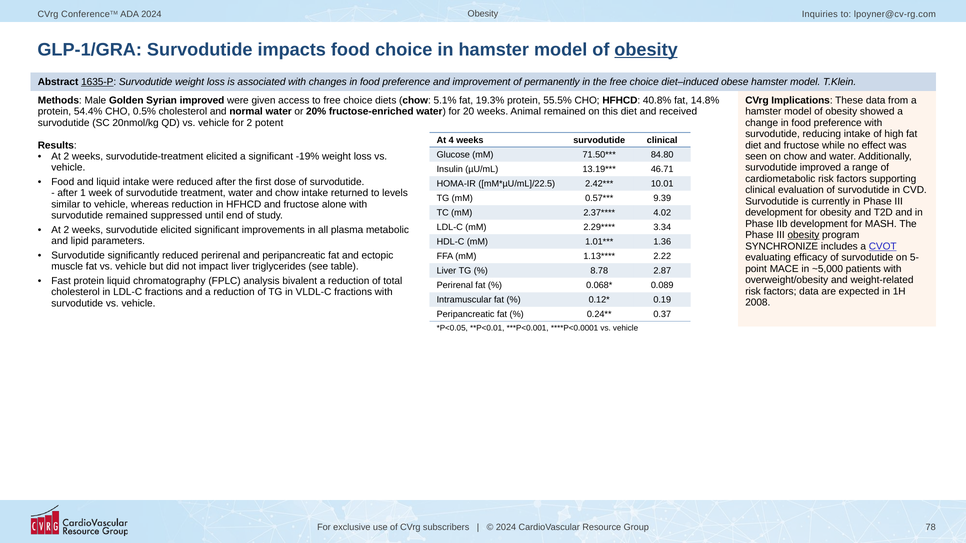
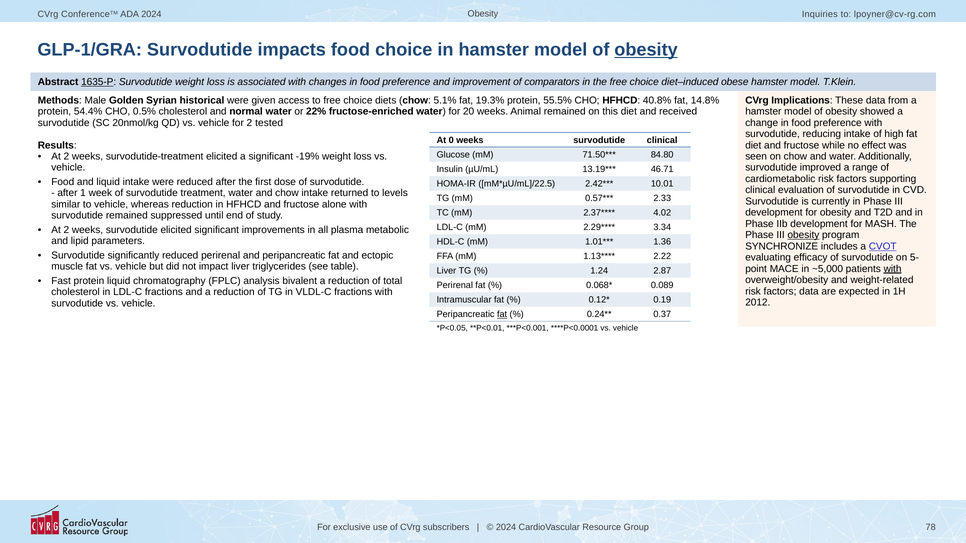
permanently: permanently -> comparators
Syrian improved: improved -> historical
20%: 20% -> 22%
potent: potent -> tested
4: 4 -> 0
9.39: 9.39 -> 2.33
with at (893, 269) underline: none -> present
8.78: 8.78 -> 1.24
2008: 2008 -> 2012
fat at (502, 314) underline: none -> present
